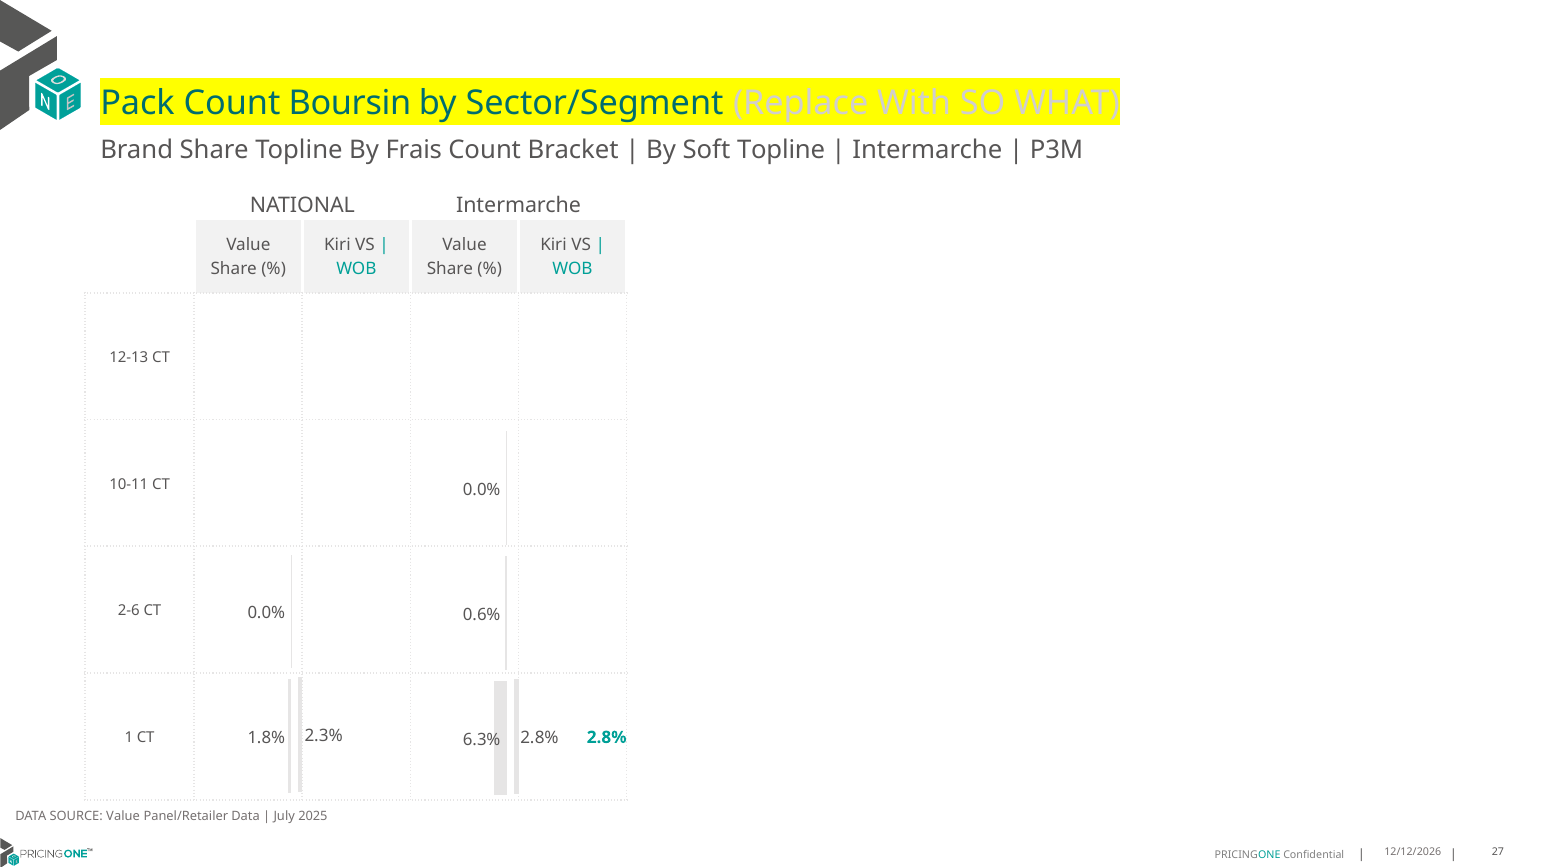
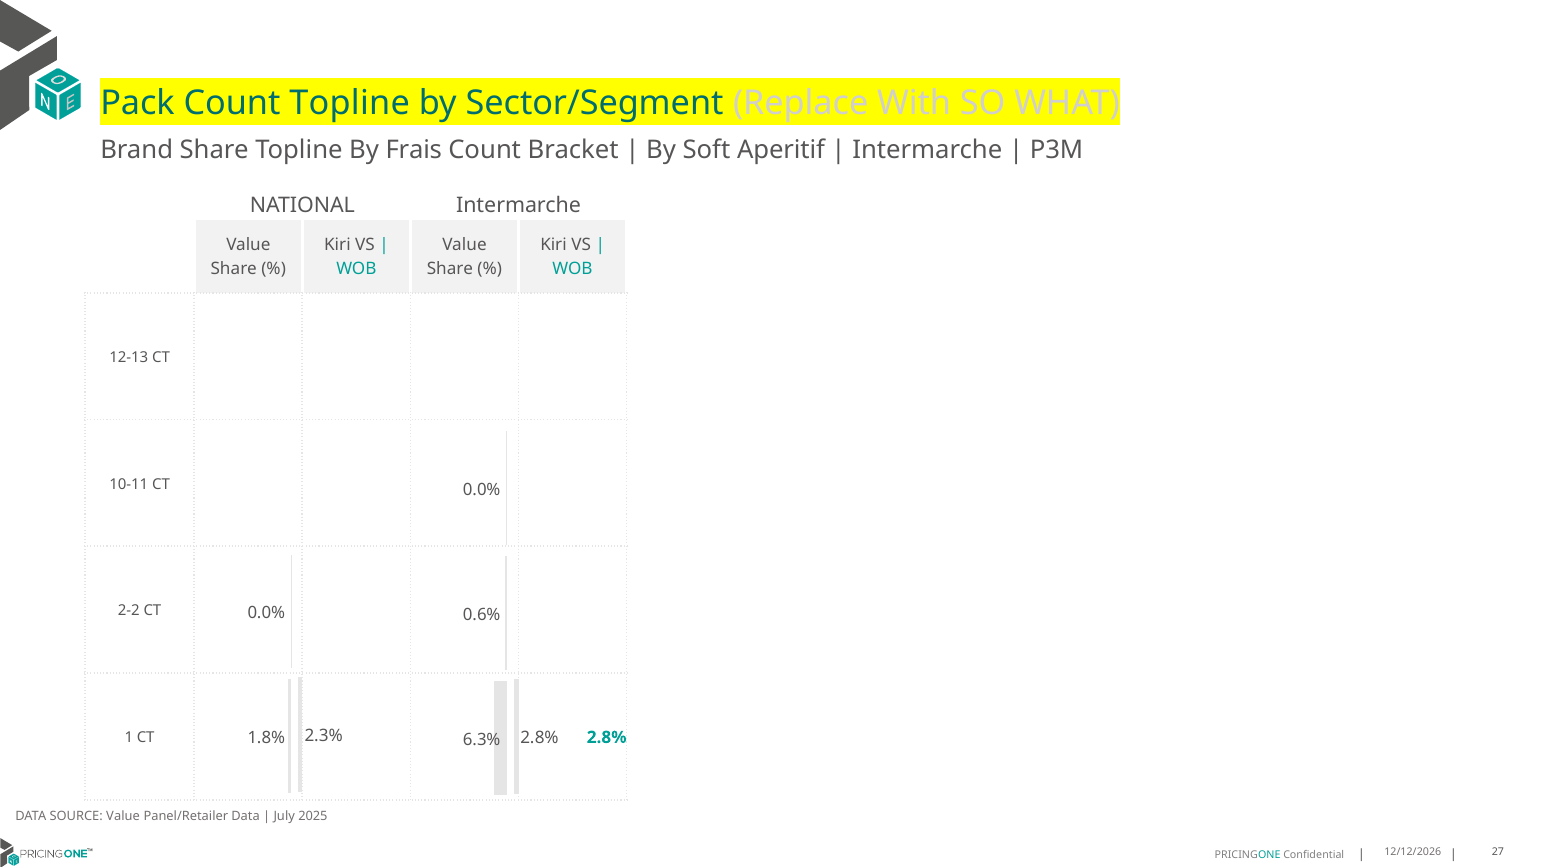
Count Boursin: Boursin -> Topline
Soft Topline: Topline -> Aperitif
2-6: 2-6 -> 2-2
